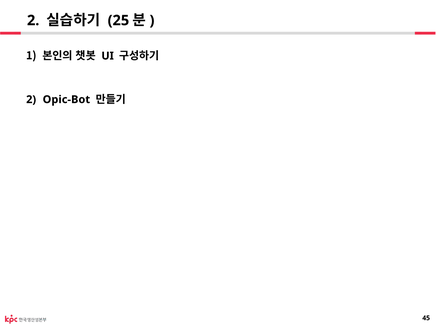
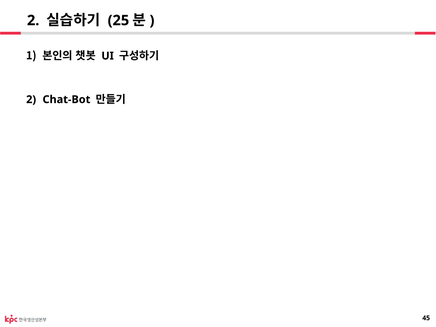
Opic-Bot: Opic-Bot -> Chat-Bot
